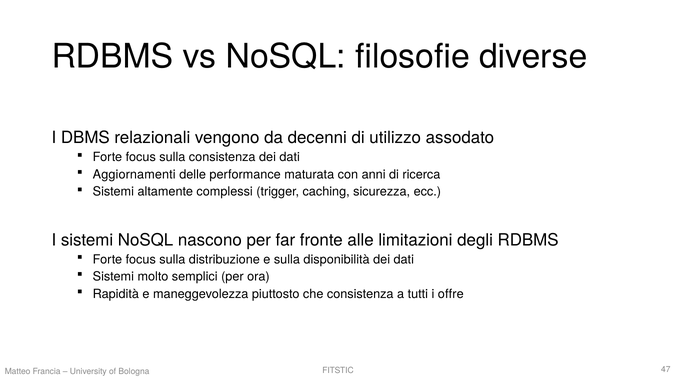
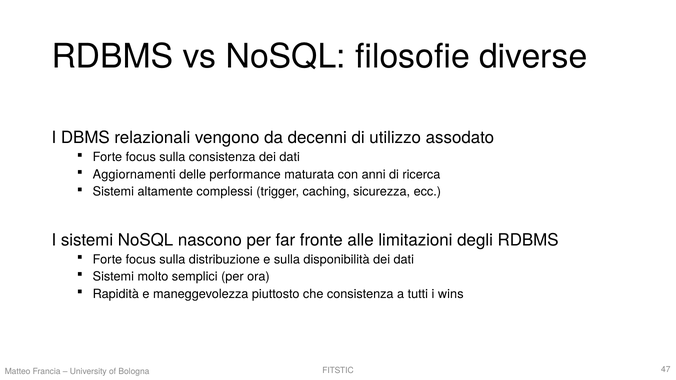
offre: offre -> wins
